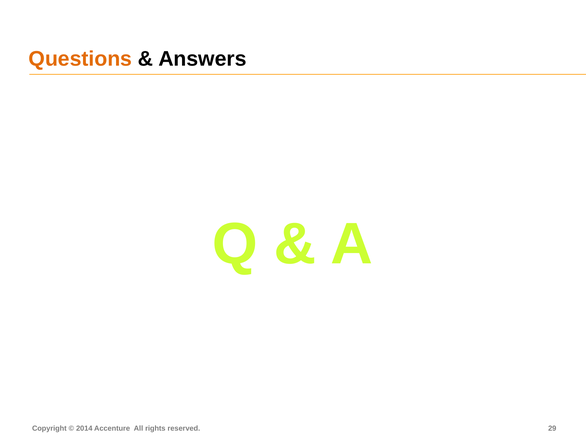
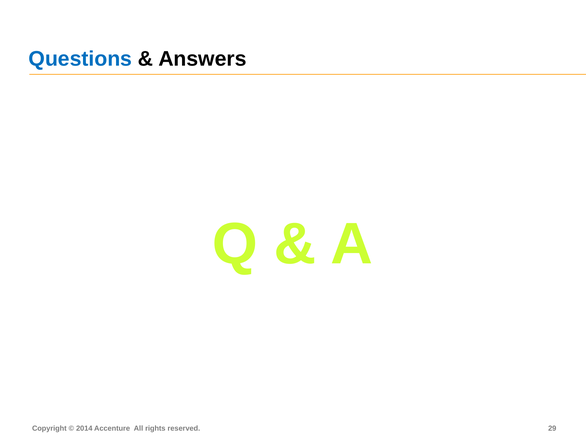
Questions colour: orange -> blue
